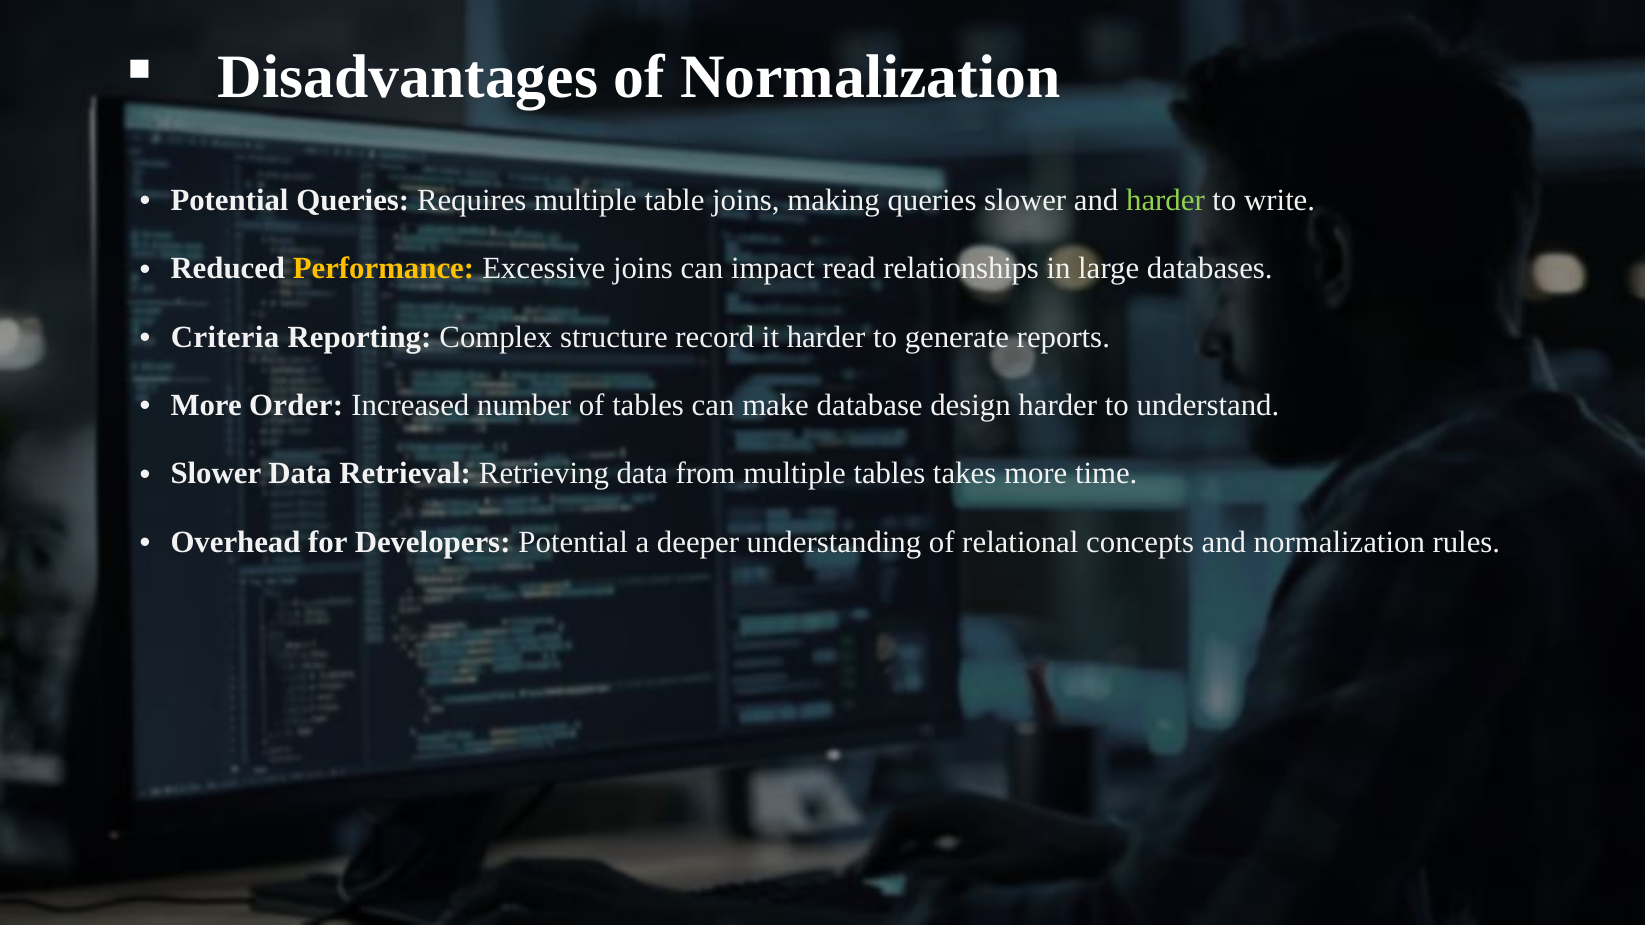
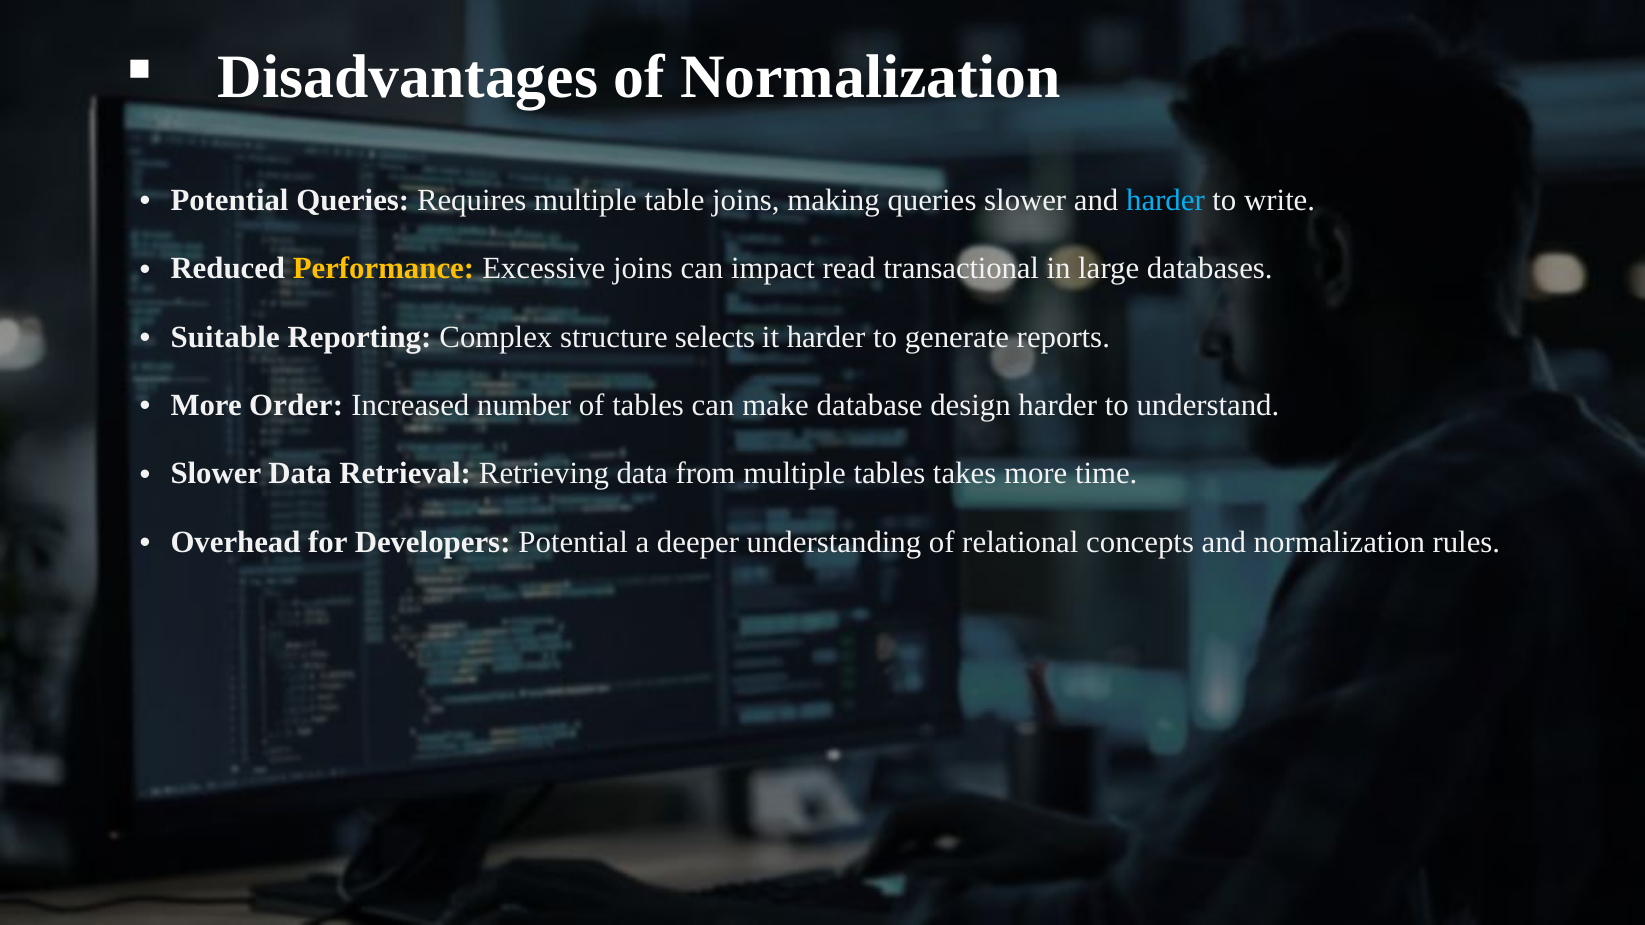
harder at (1165, 201) colour: light green -> light blue
relationships: relationships -> transactional
Criteria: Criteria -> Suitable
record: record -> selects
